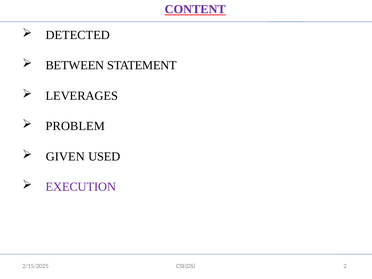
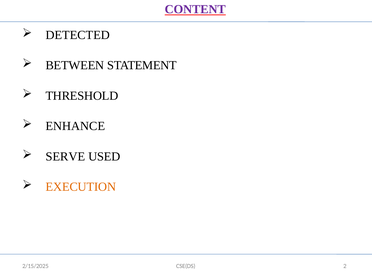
LEVERAGES: LEVERAGES -> THRESHOLD
PROBLEM: PROBLEM -> ENHANCE
GIVEN: GIVEN -> SERVE
EXECUTION colour: purple -> orange
